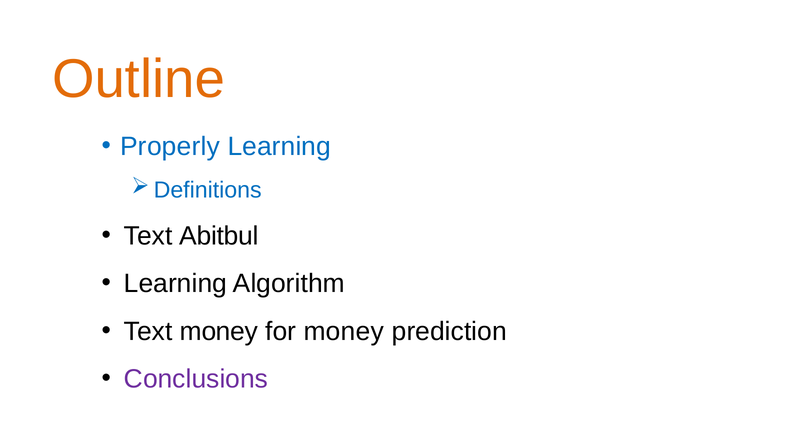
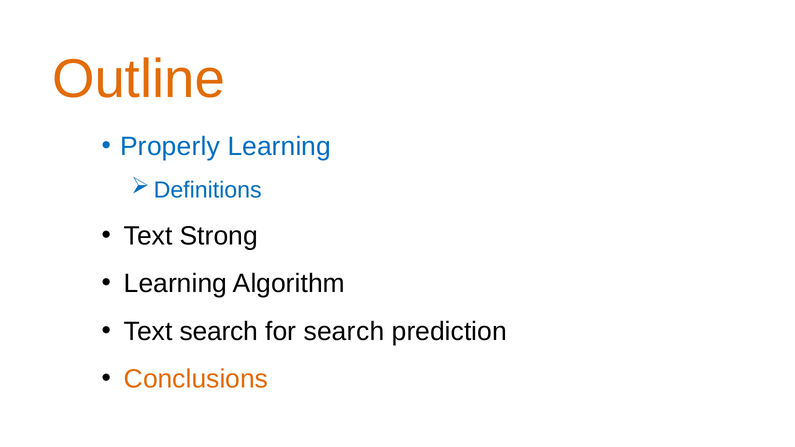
Abitbul: Abitbul -> Strong
Text money: money -> search
for money: money -> search
Conclusions colour: purple -> orange
